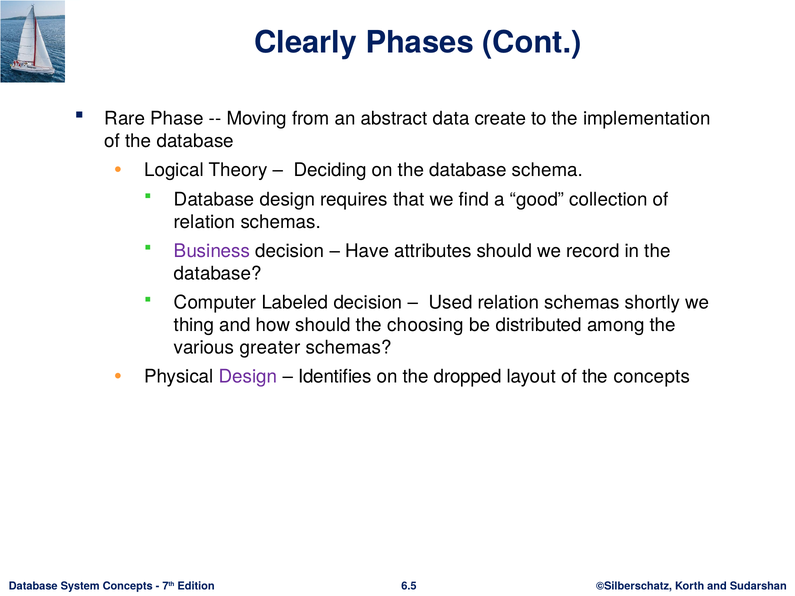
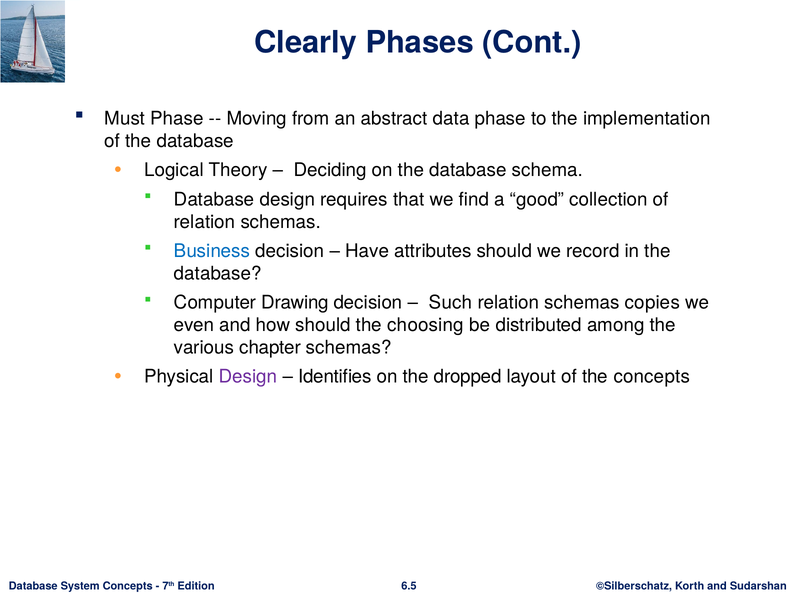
Rare: Rare -> Must
data create: create -> phase
Business colour: purple -> blue
Labeled: Labeled -> Drawing
Used: Used -> Such
shortly: shortly -> copies
thing: thing -> even
greater: greater -> chapter
